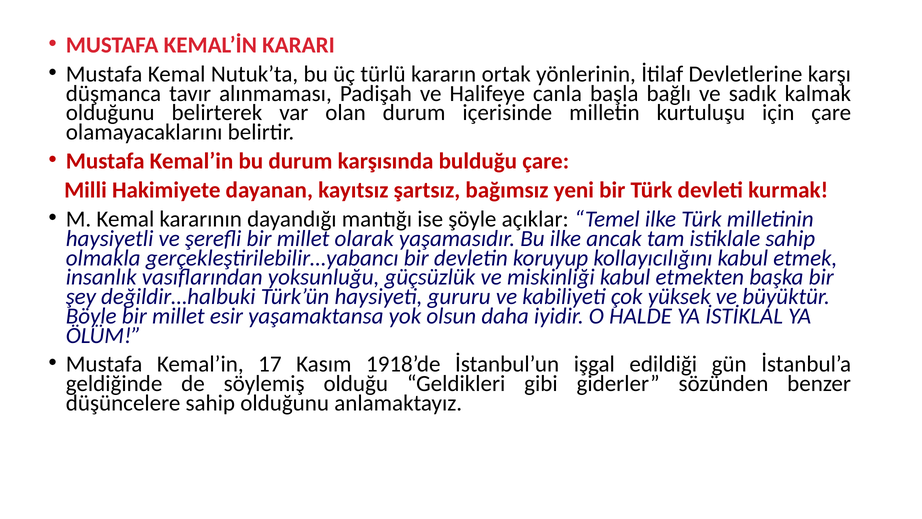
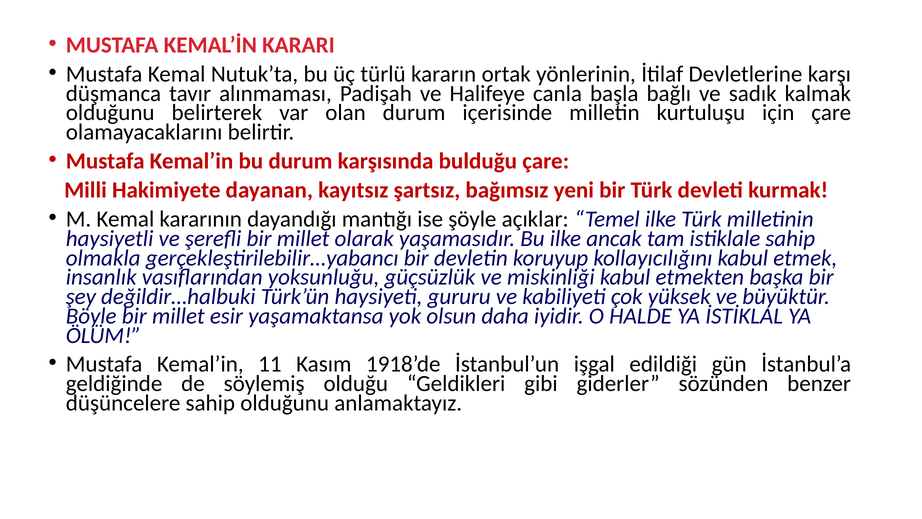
17: 17 -> 11
